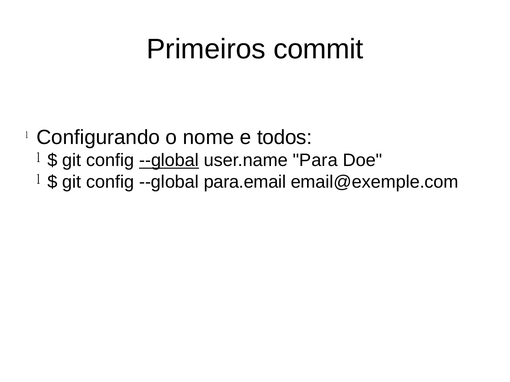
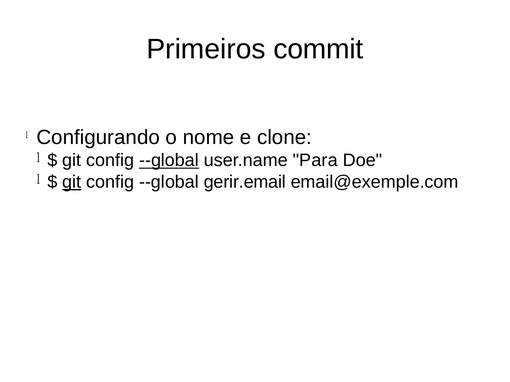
todos: todos -> clone
git at (72, 182) underline: none -> present
para.email: para.email -> gerir.email
